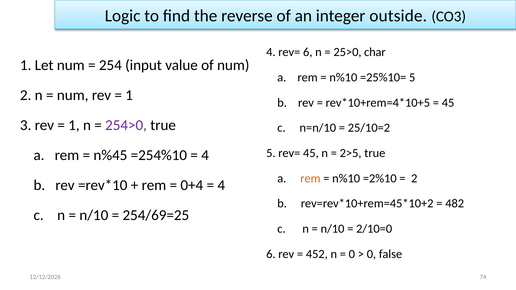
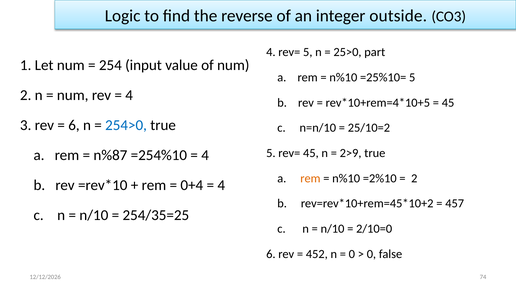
rev= 6: 6 -> 5
char: char -> part
1 at (129, 95): 1 -> 4
1 at (74, 125): 1 -> 6
254>0 colour: purple -> blue
2>5: 2>5 -> 2>9
n%45: n%45 -> n%87
482: 482 -> 457
254/69=25: 254/69=25 -> 254/35=25
